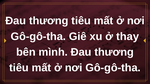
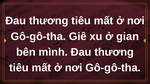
thay: thay -> gian
